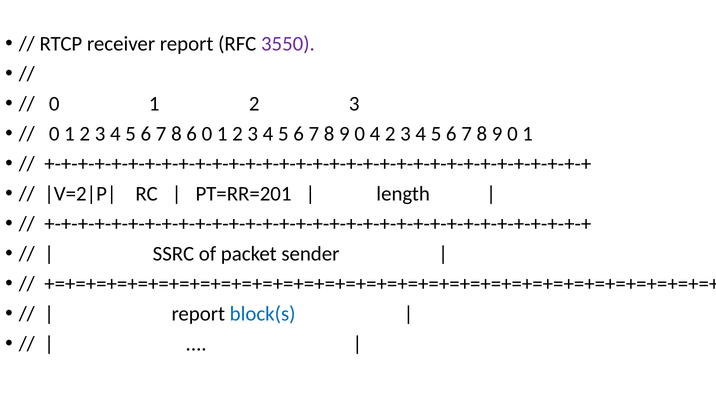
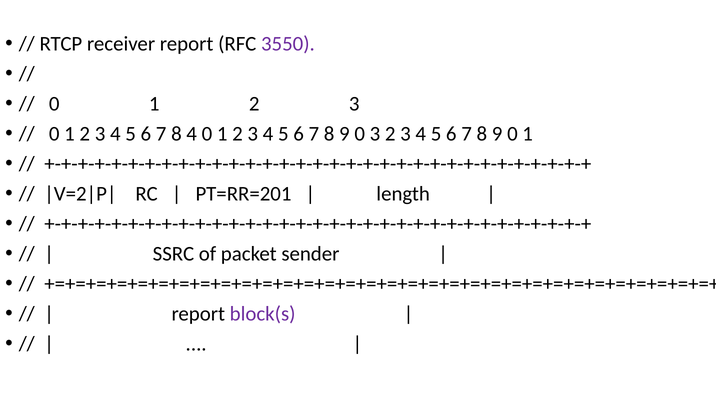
8 6: 6 -> 4
0 4: 4 -> 3
block(s colour: blue -> purple
